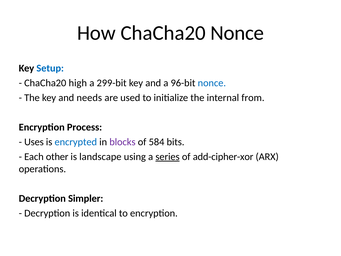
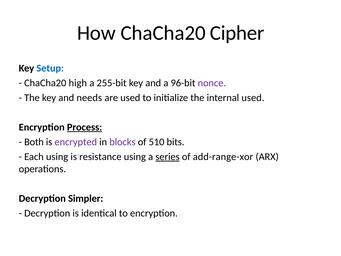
ChaCha20 Nonce: Nonce -> Cipher
299-bit: 299-bit -> 255-bit
nonce at (212, 83) colour: blue -> purple
internal from: from -> used
Process underline: none -> present
Uses: Uses -> Both
encrypted colour: blue -> purple
584: 584 -> 510
Each other: other -> using
landscape: landscape -> resistance
add-cipher-xor: add-cipher-xor -> add-range-xor
